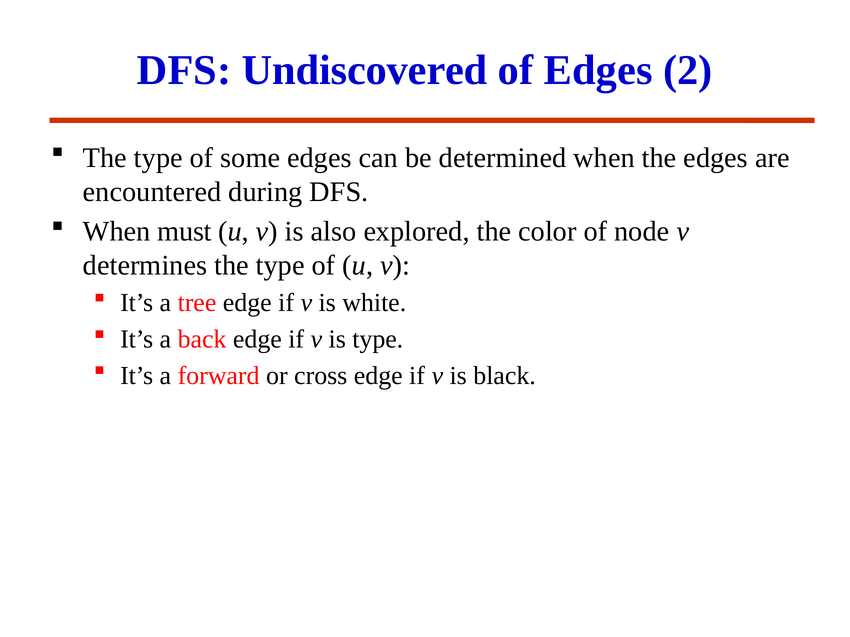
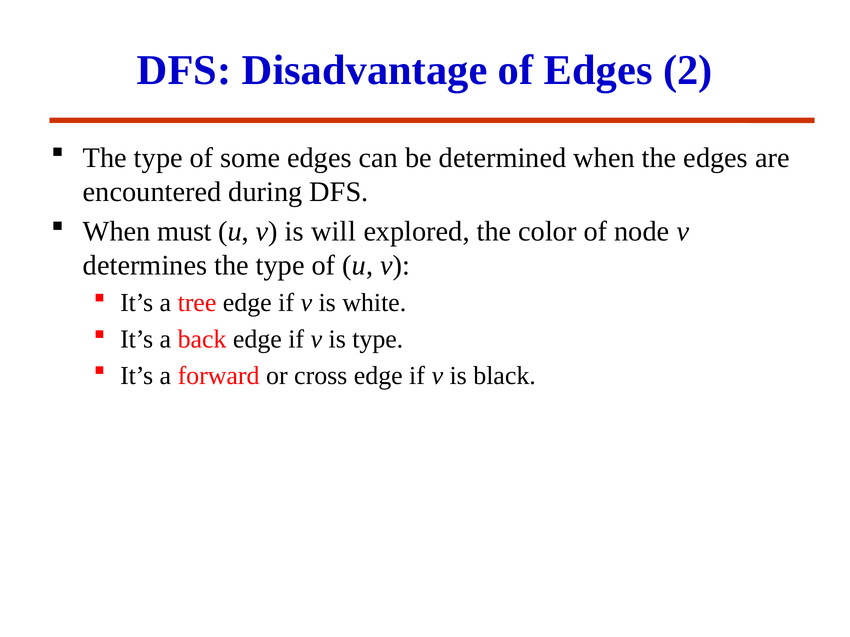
Undiscovered: Undiscovered -> Disadvantage
also: also -> will
